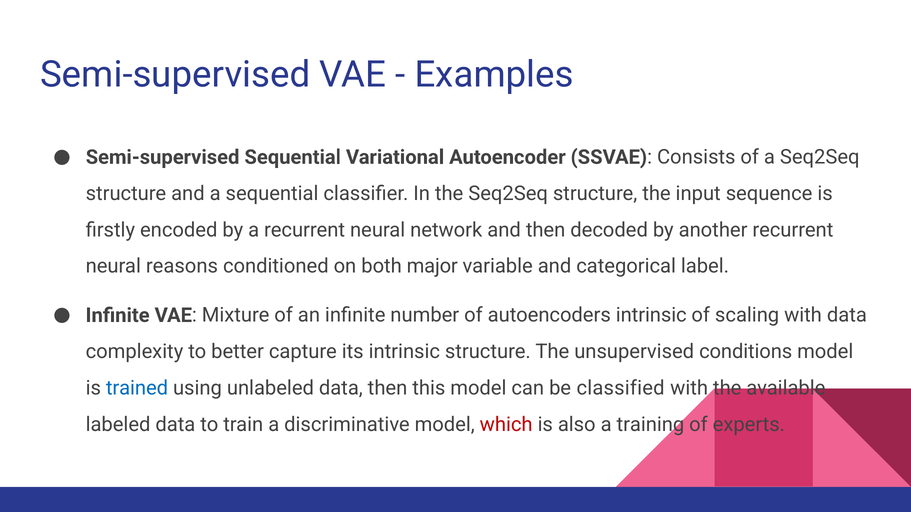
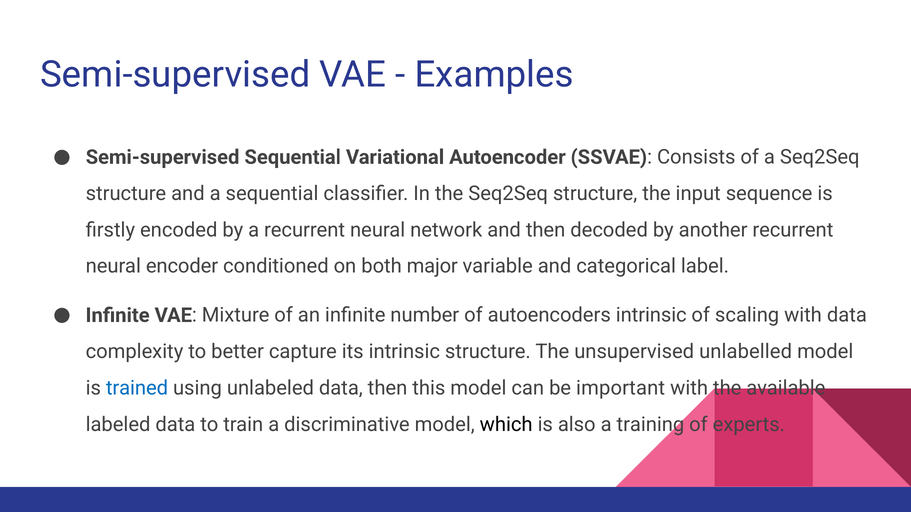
reasons: reasons -> encoder
conditions: conditions -> unlabelled
classified: classified -> important
which colour: red -> black
